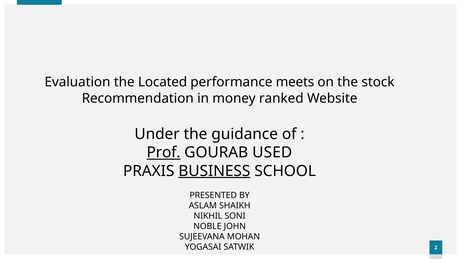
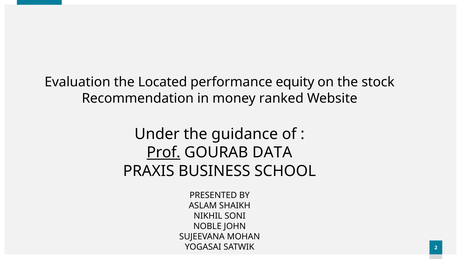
meets: meets -> equity
USED: USED -> DATA
BUSINESS underline: present -> none
